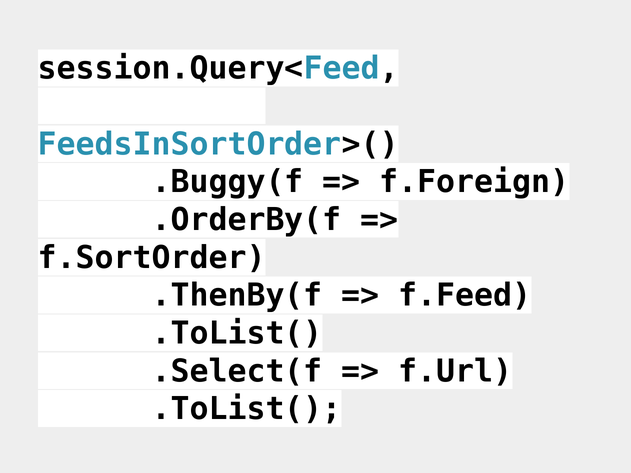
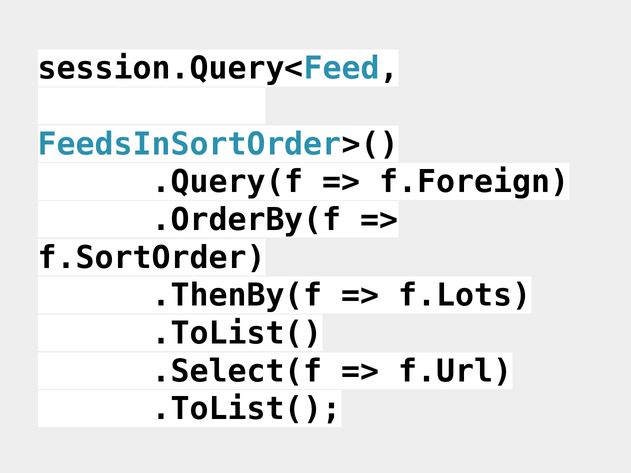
.Buggy(f: .Buggy(f -> .Query(f
f.Feed: f.Feed -> f.Lots
